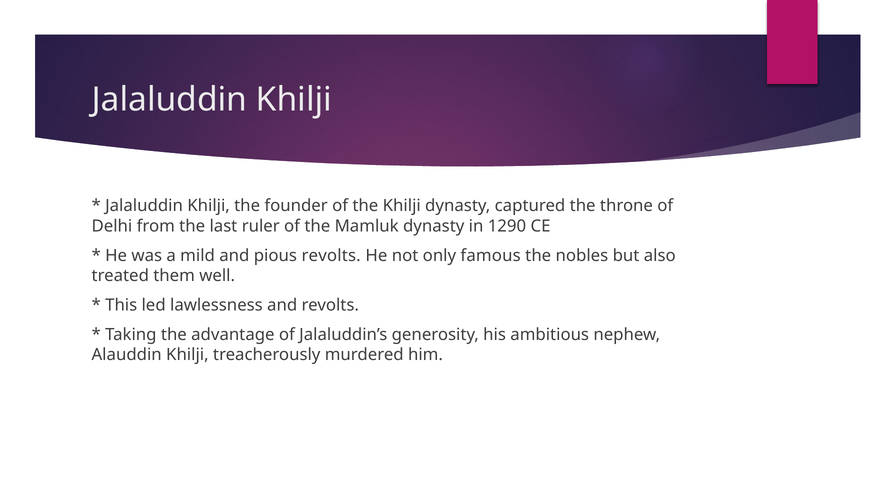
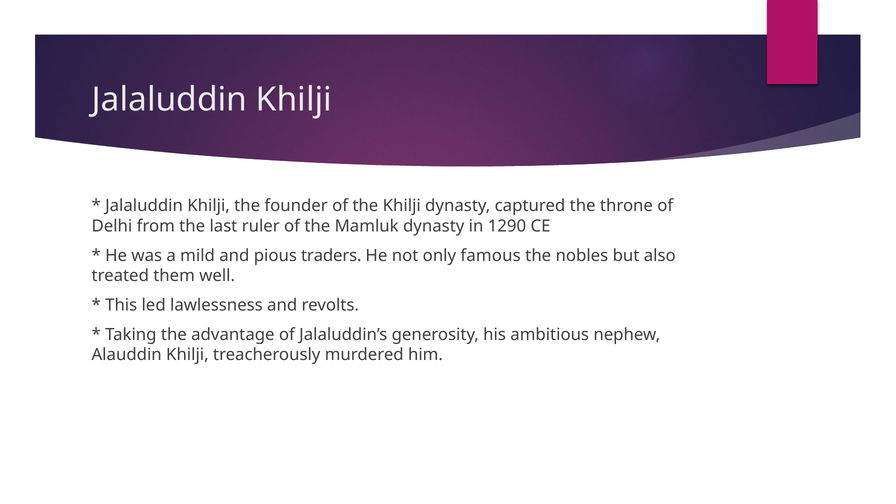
pious revolts: revolts -> traders
